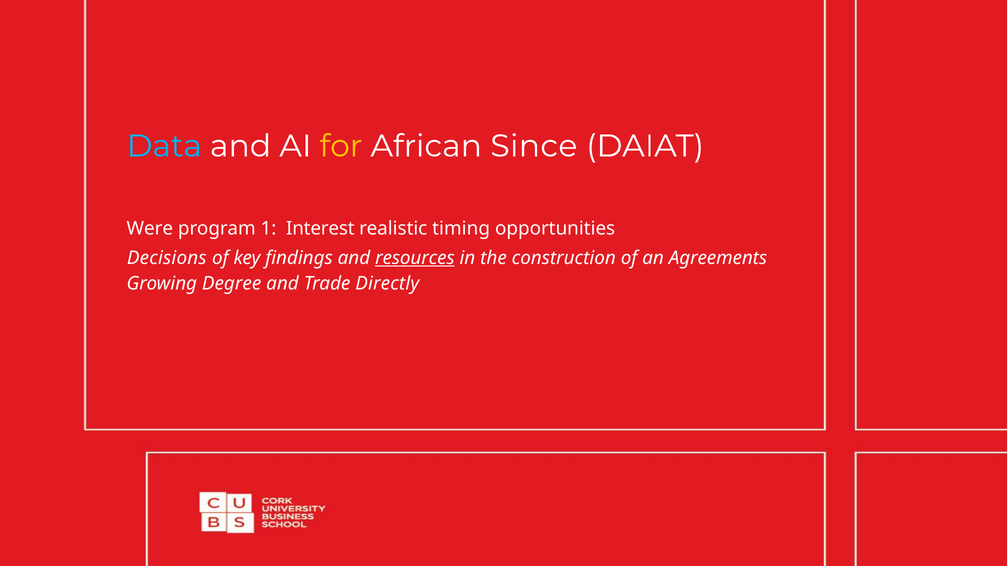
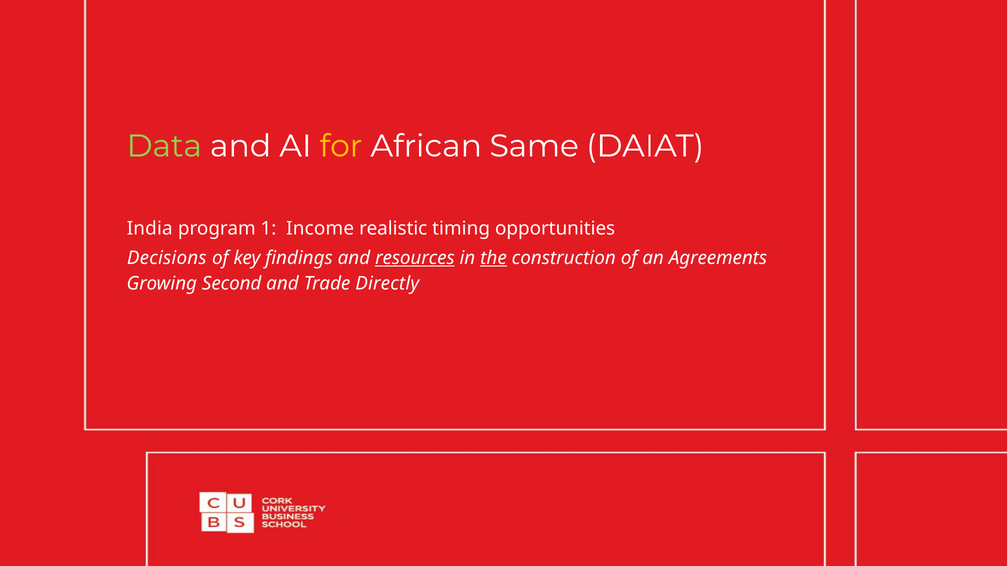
Data colour: light blue -> light green
Since: Since -> Same
Were: Were -> India
Interest: Interest -> Income
the underline: none -> present
Degree: Degree -> Second
